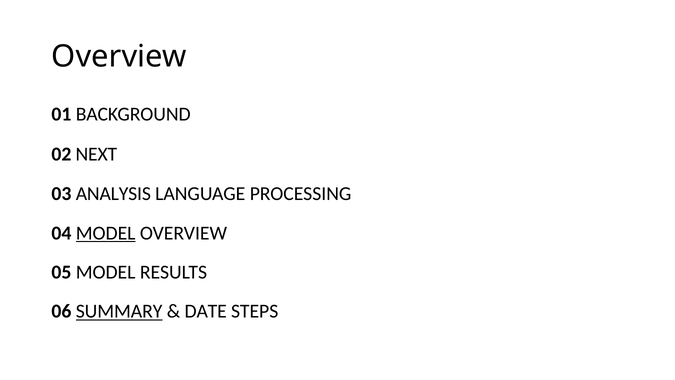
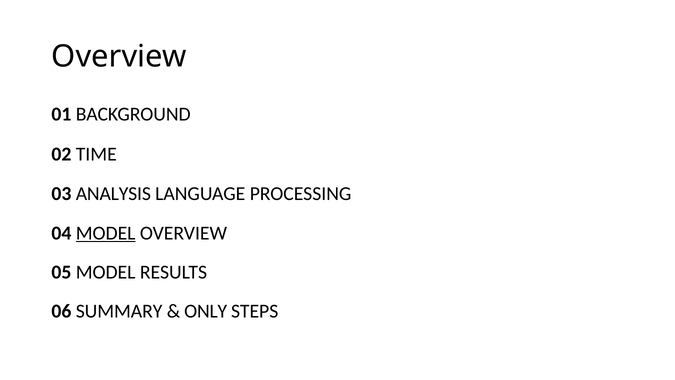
NEXT: NEXT -> TIME
SUMMARY underline: present -> none
DATE: DATE -> ONLY
